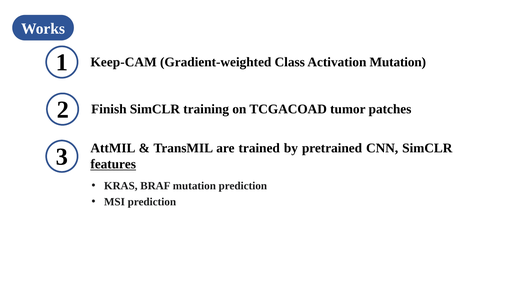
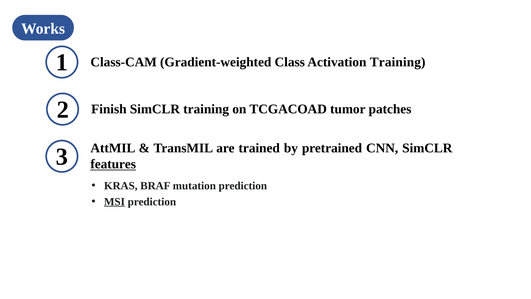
Keep-CAM: Keep-CAM -> Class-CAM
Activation Mutation: Mutation -> Training
MSI underline: none -> present
